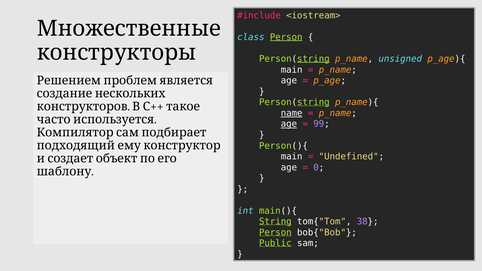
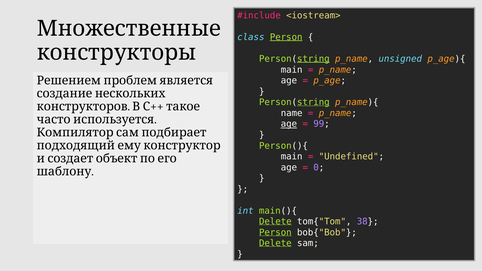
name underline: present -> none
String at (275, 222): String -> Delete
Public at (275, 243): Public -> Delete
